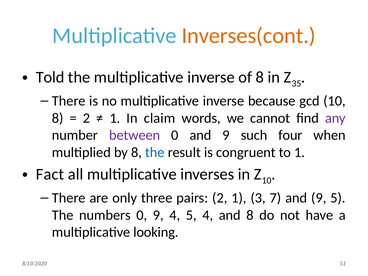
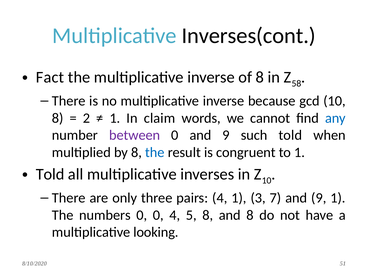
Inverses(cont colour: orange -> black
Told: Told -> Fact
35: 35 -> 58
any colour: purple -> blue
such four: four -> told
Fact at (50, 174): Fact -> Told
pairs 2: 2 -> 4
9 5: 5 -> 1
0 9: 9 -> 0
5 4: 4 -> 8
